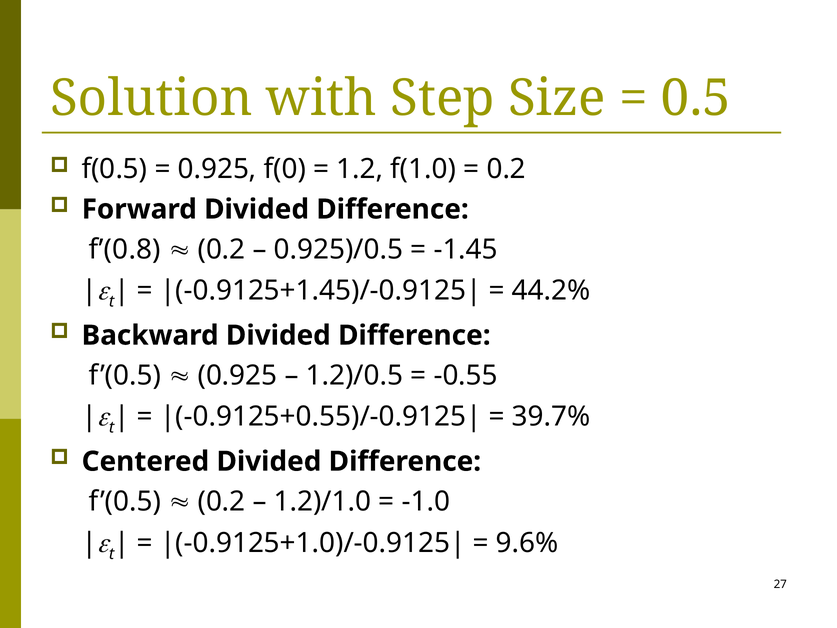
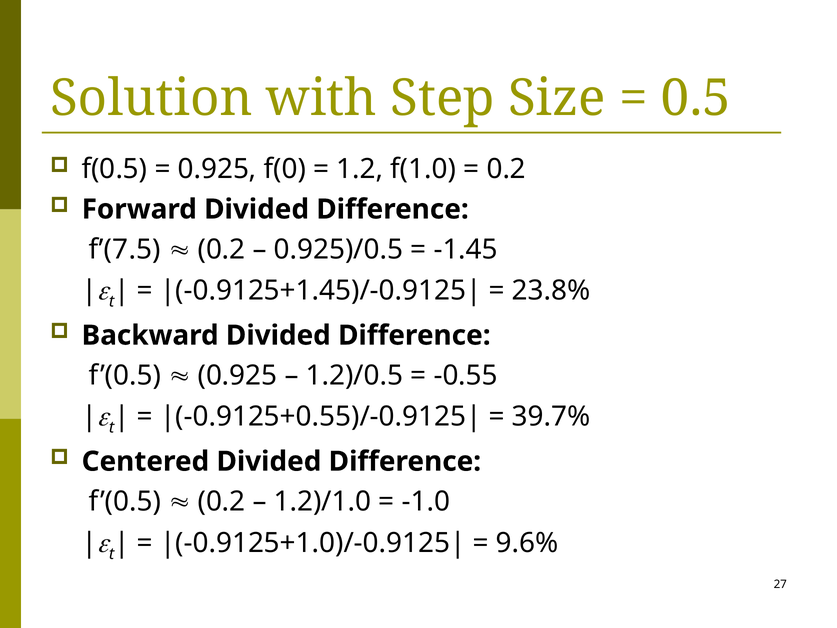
f’(0.8: f’(0.8 -> f’(7.5
44.2%: 44.2% -> 23.8%
